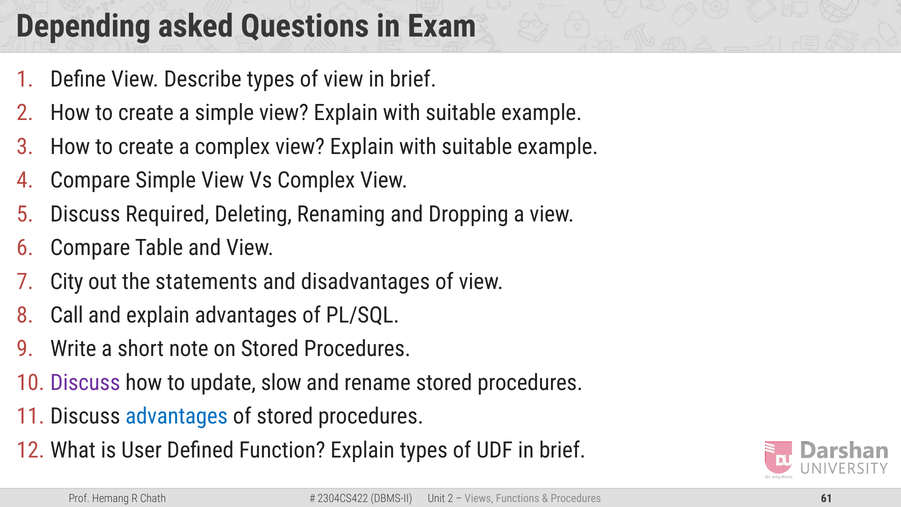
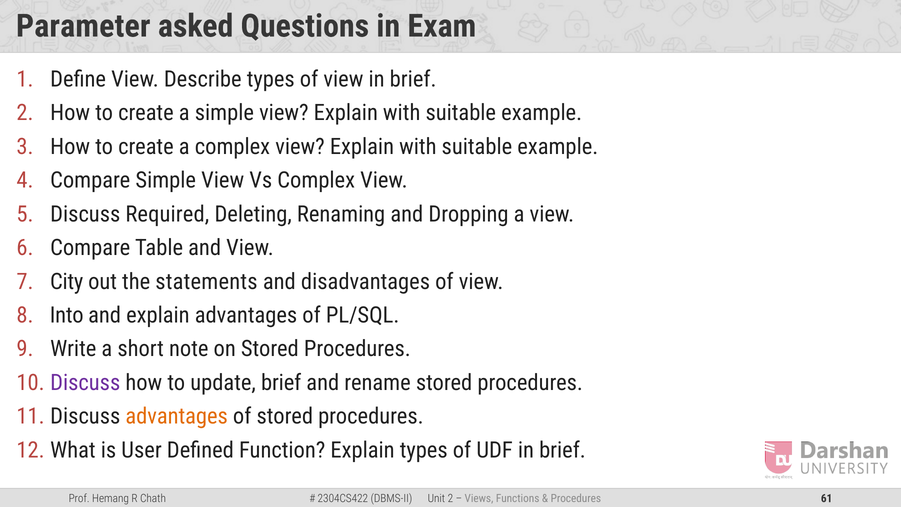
Depending: Depending -> Parameter
Call: Call -> Into
update slow: slow -> brief
advantages at (177, 416) colour: blue -> orange
